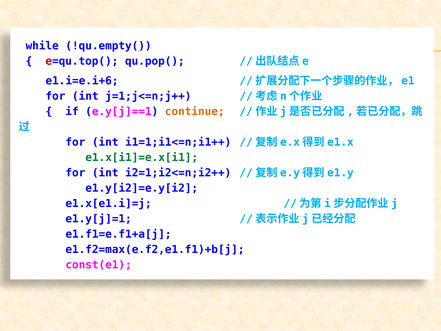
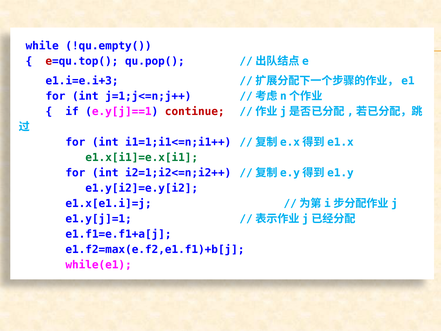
e1.i=e.i+6: e1.i=e.i+6 -> e1.i=e.i+3
continue colour: orange -> red
const(e1: const(e1 -> while(e1
